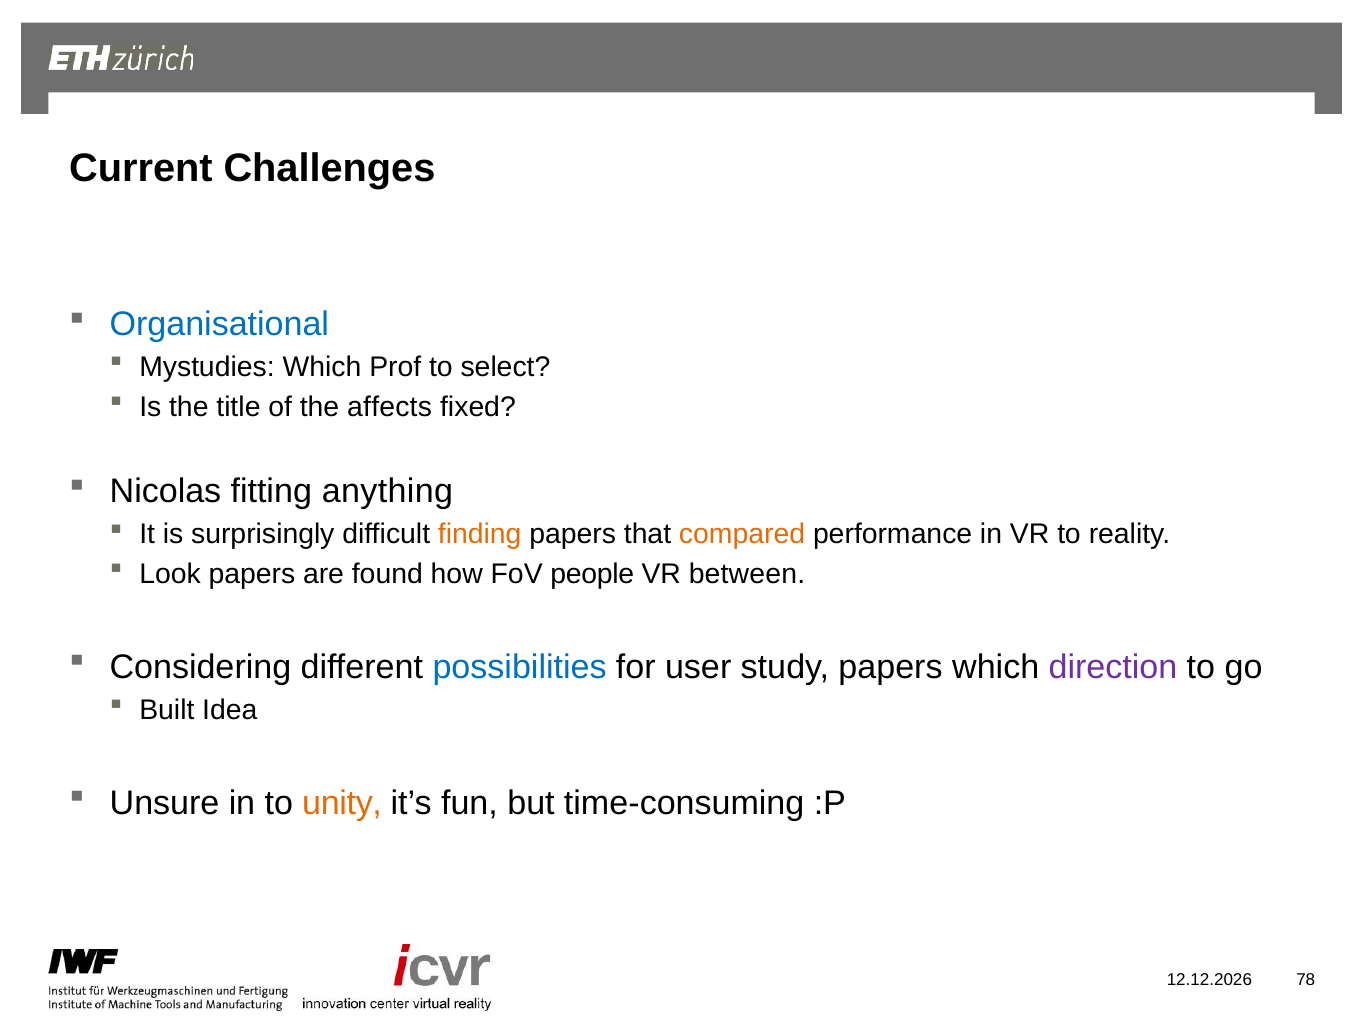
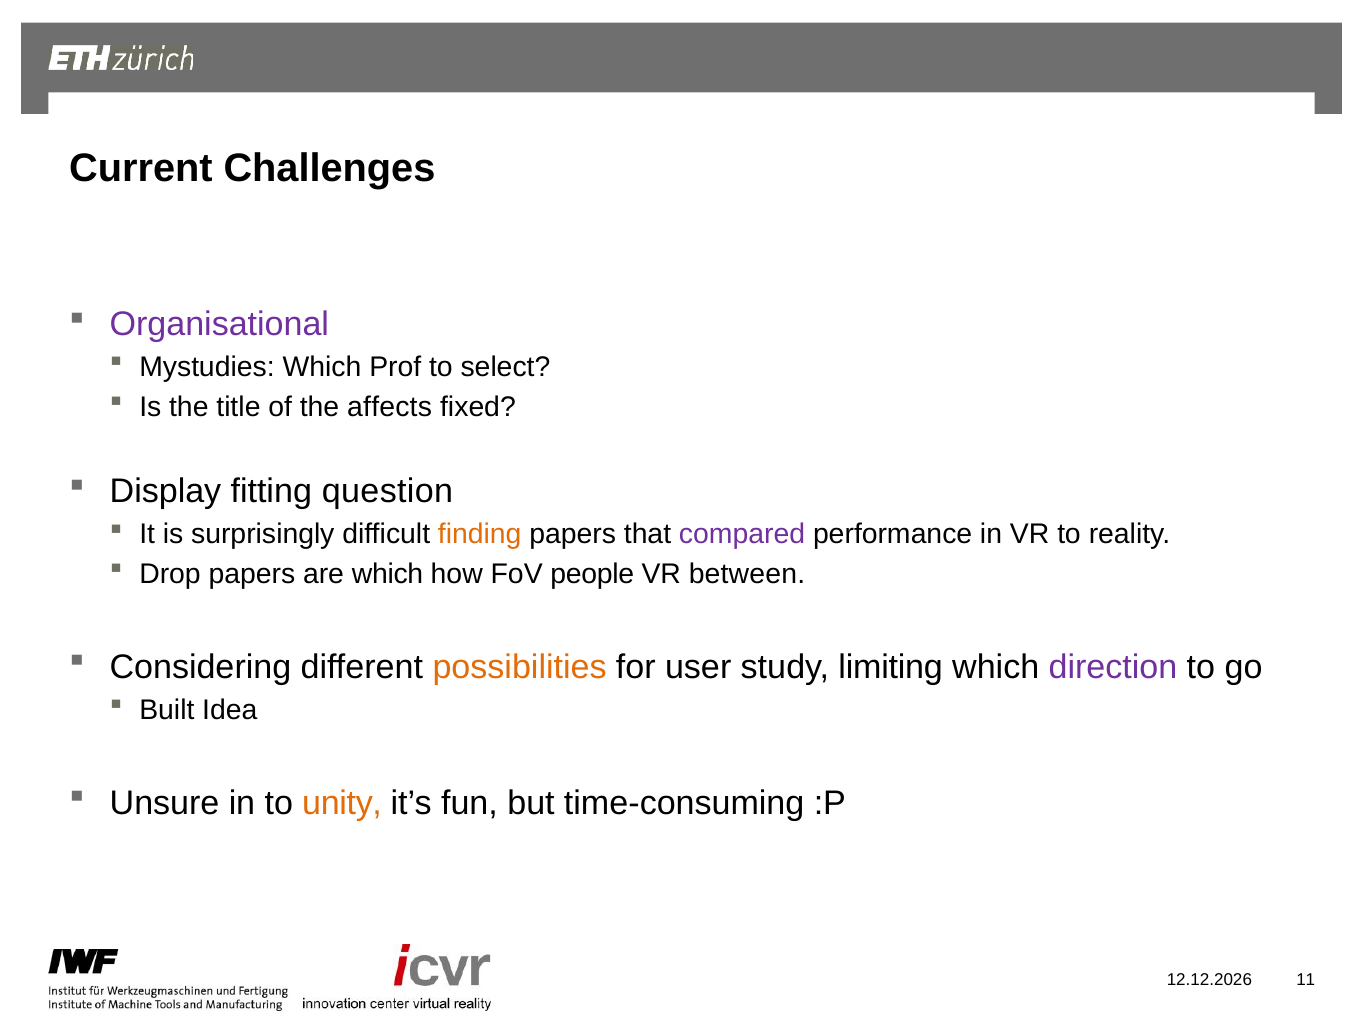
Organisational colour: blue -> purple
Nicolas: Nicolas -> Display
anything: anything -> question
compared colour: orange -> purple
Look: Look -> Drop
are found: found -> which
possibilities colour: blue -> orange
study papers: papers -> limiting
78: 78 -> 11
